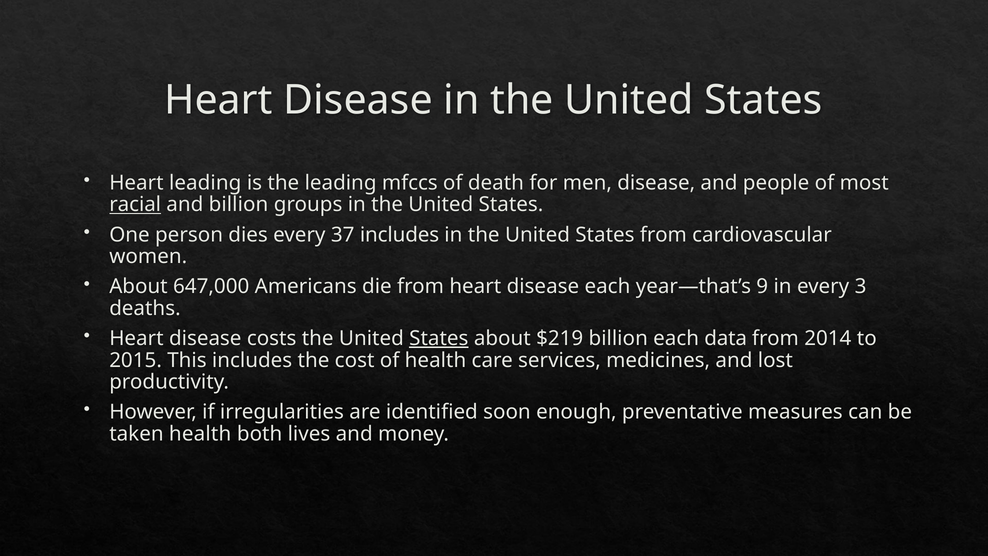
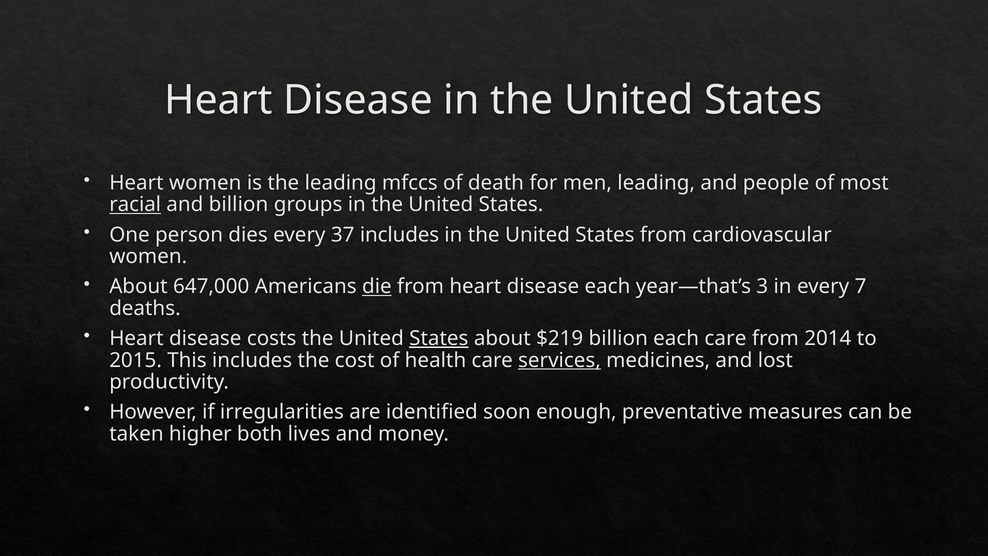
Heart leading: leading -> women
men disease: disease -> leading
die underline: none -> present
9: 9 -> 3
3: 3 -> 7
each data: data -> care
services underline: none -> present
taken health: health -> higher
